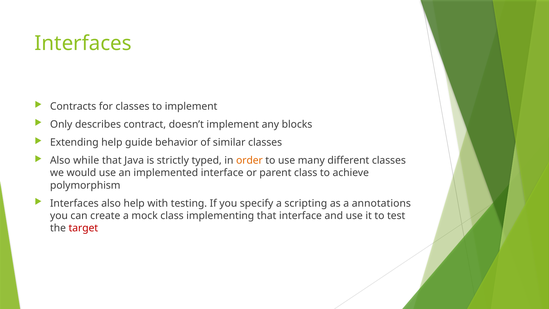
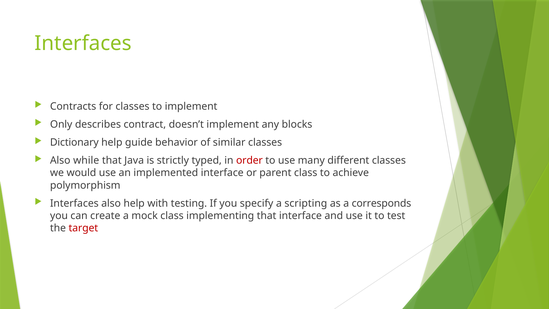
Extending: Extending -> Dictionary
order colour: orange -> red
annotations: annotations -> corresponds
